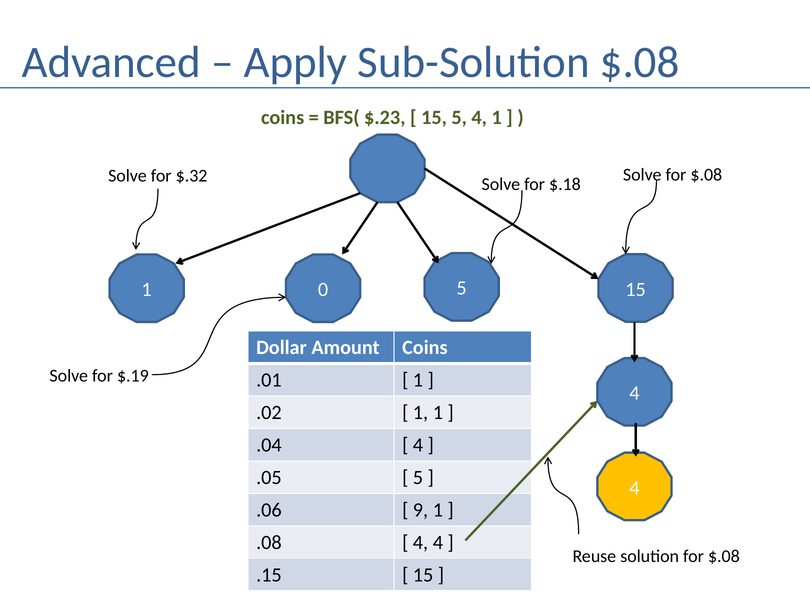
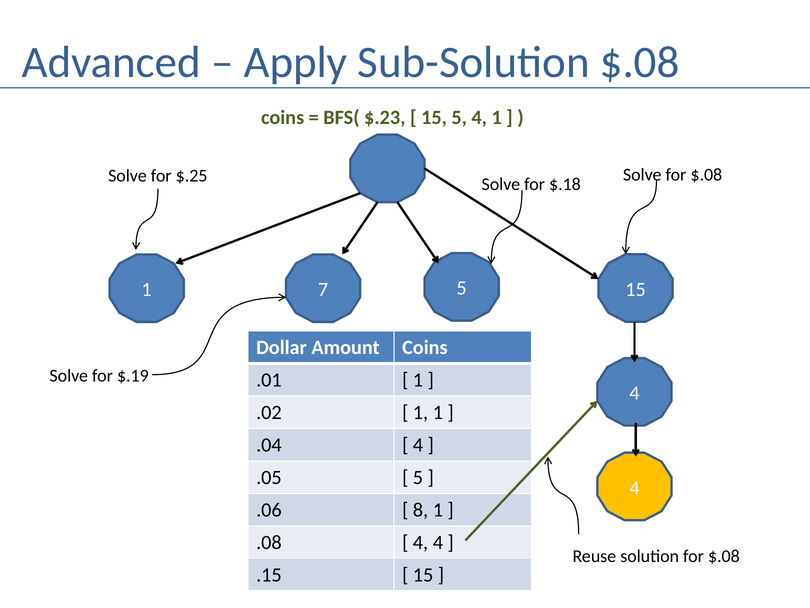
$.32: $.32 -> $.25
0: 0 -> 7
9: 9 -> 8
